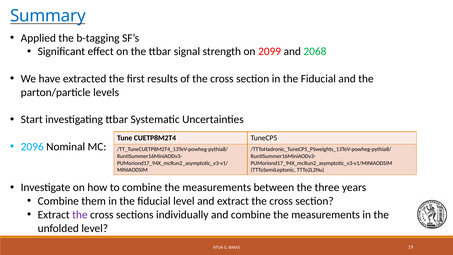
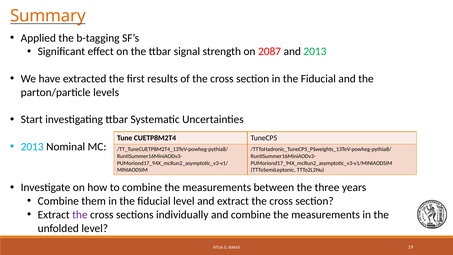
Summary colour: blue -> orange
2099: 2099 -> 2087
and 2068: 2068 -> 2013
2096 at (32, 147): 2096 -> 2013
